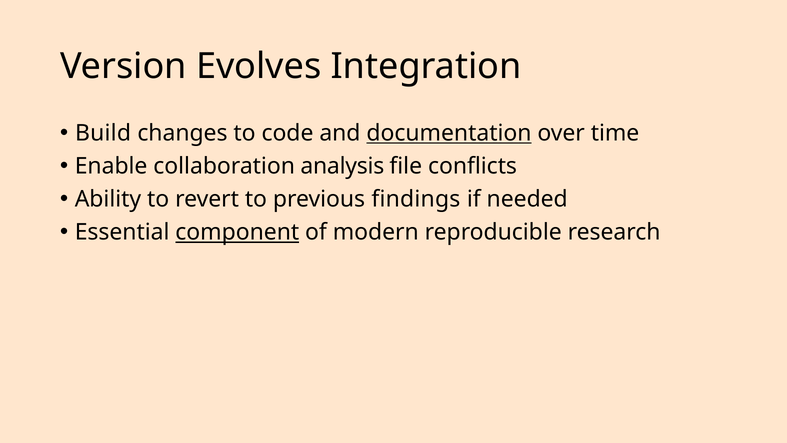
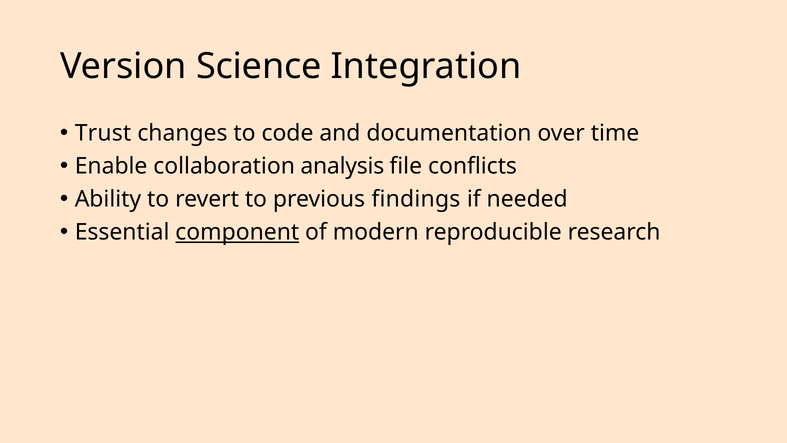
Evolves: Evolves -> Science
Build: Build -> Trust
documentation underline: present -> none
